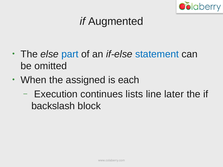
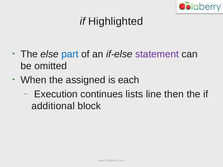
Augmented: Augmented -> Highlighted
statement colour: blue -> purple
later: later -> then
backslash: backslash -> additional
